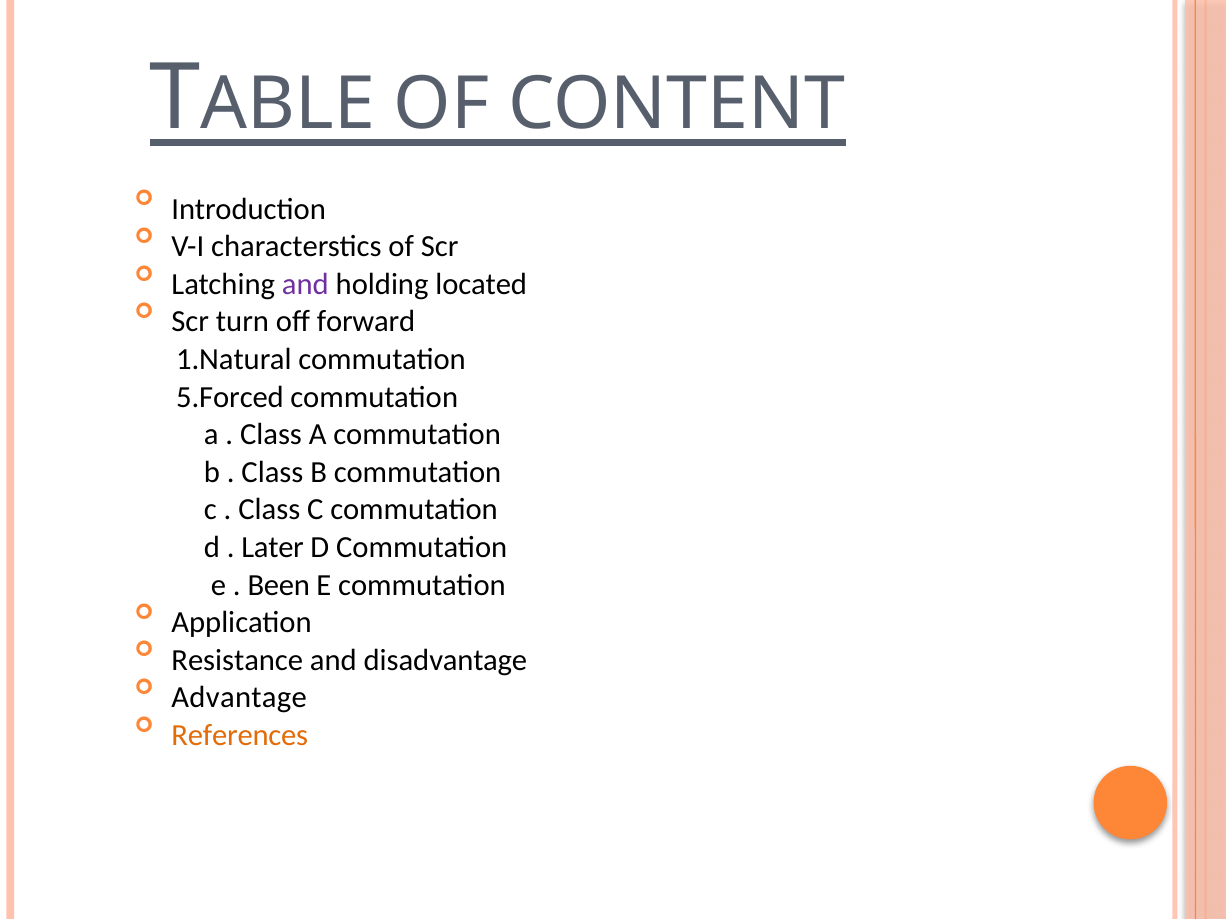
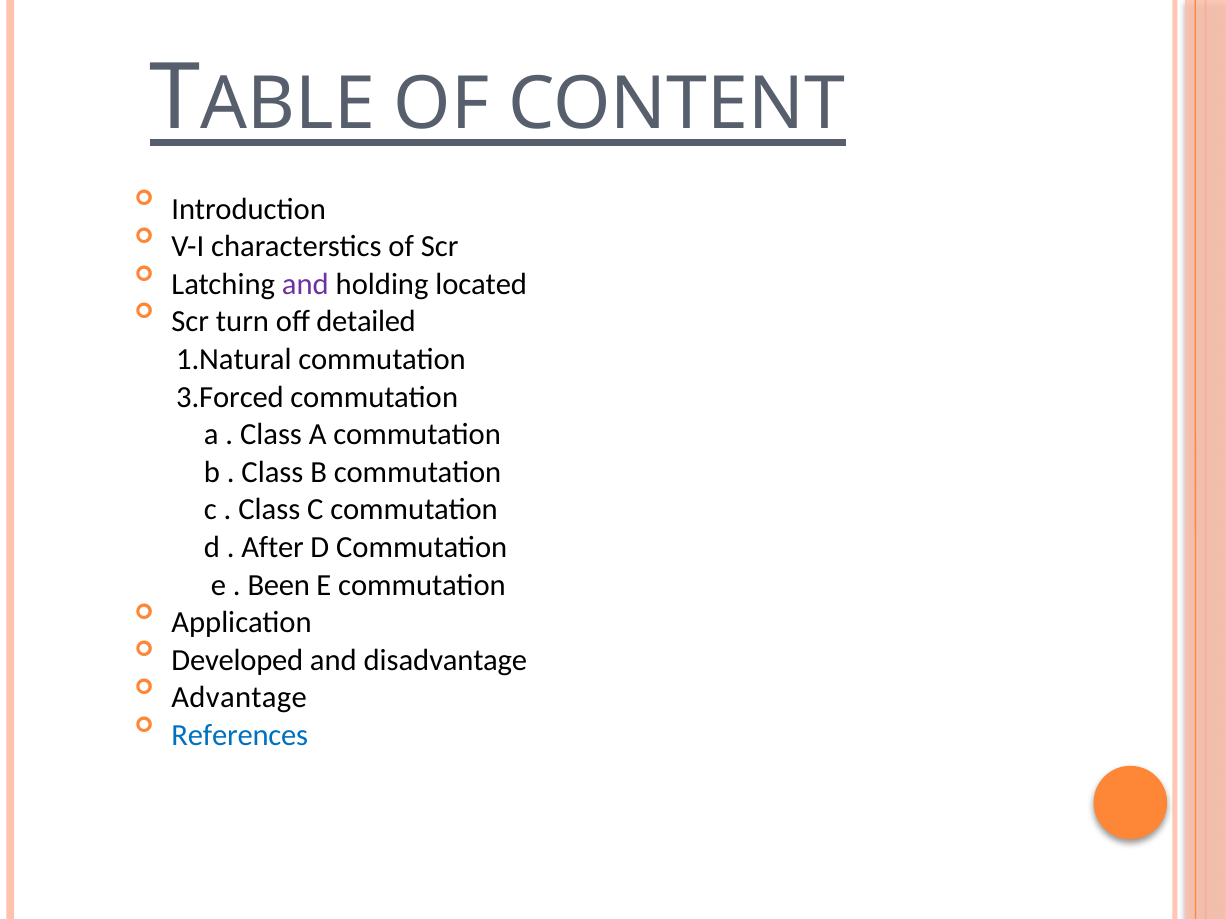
forward: forward -> detailed
5.Forced: 5.Forced -> 3.Forced
Later: Later -> After
Resistance: Resistance -> Developed
References colour: orange -> blue
